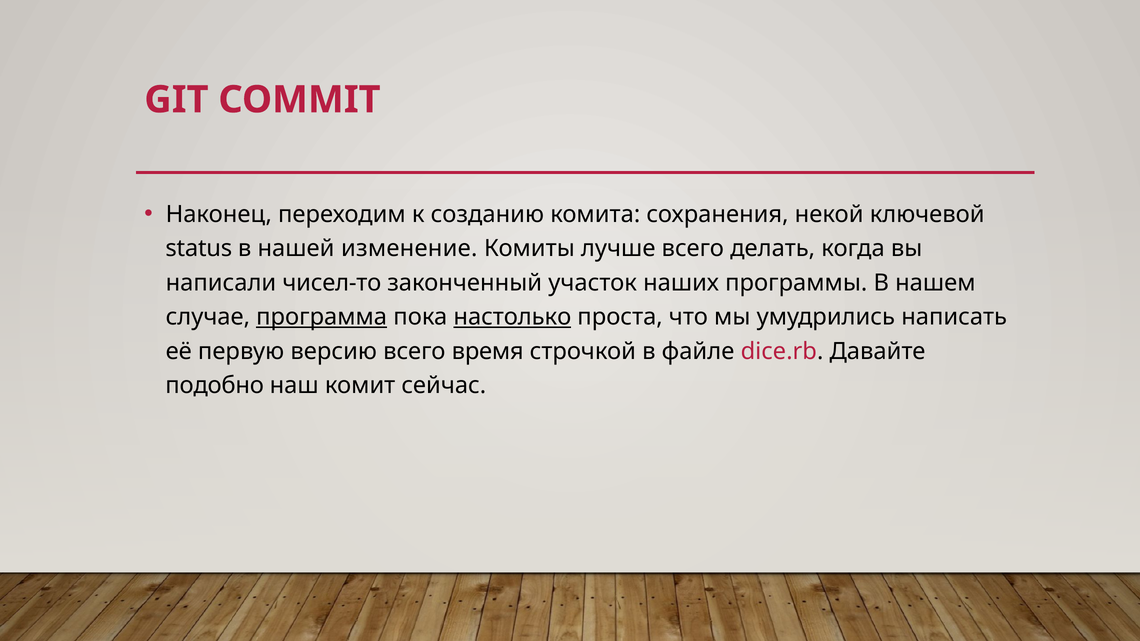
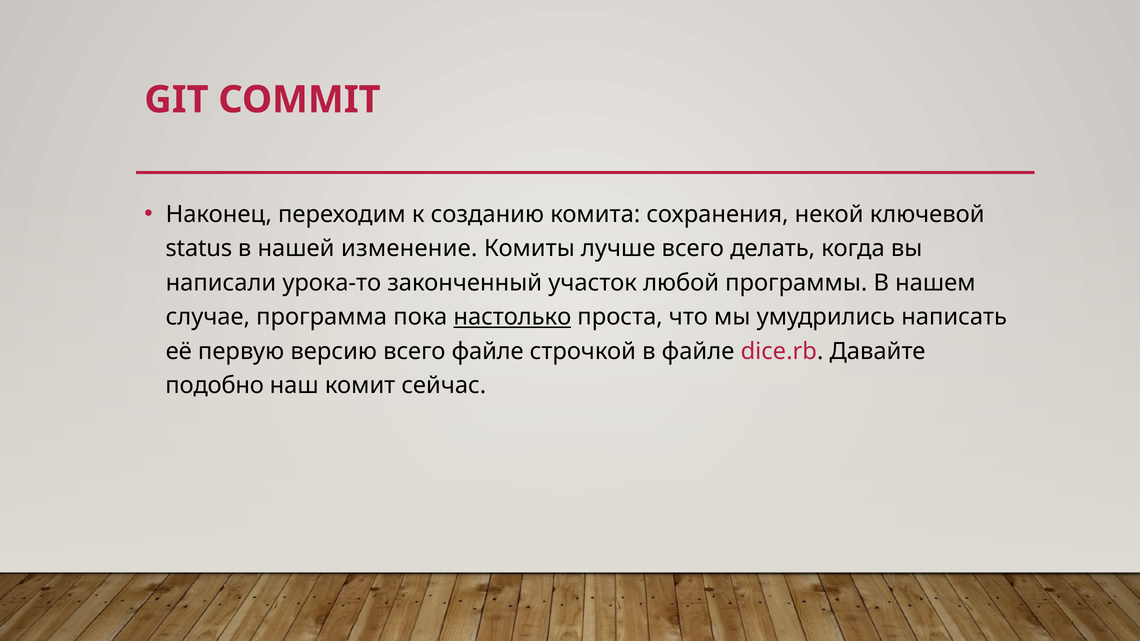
чисел-то: чисел-то -> урока-то
наших: наших -> любой
программа underline: present -> none
всего время: время -> файле
